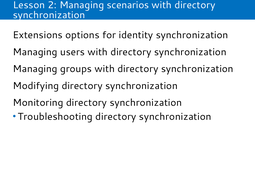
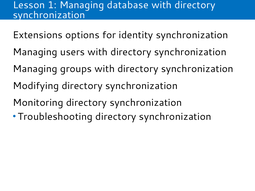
2: 2 -> 1
scenarios: scenarios -> database
